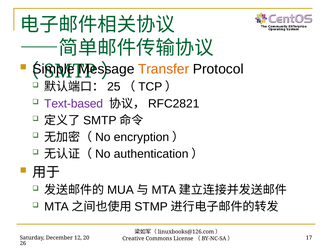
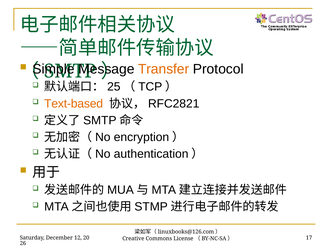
Text-based colour: purple -> orange
